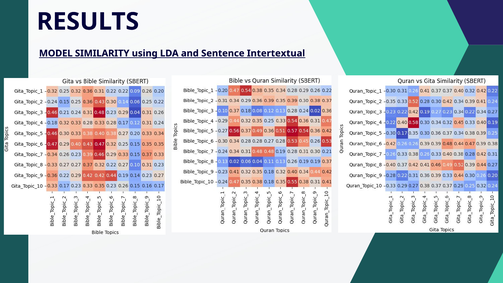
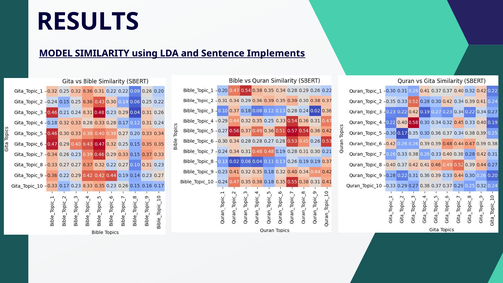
Intertextual: Intertextual -> Implements
